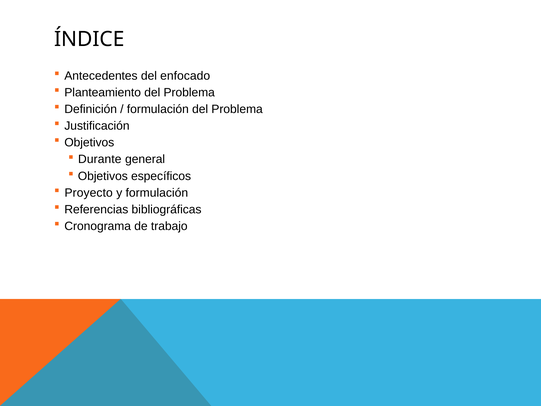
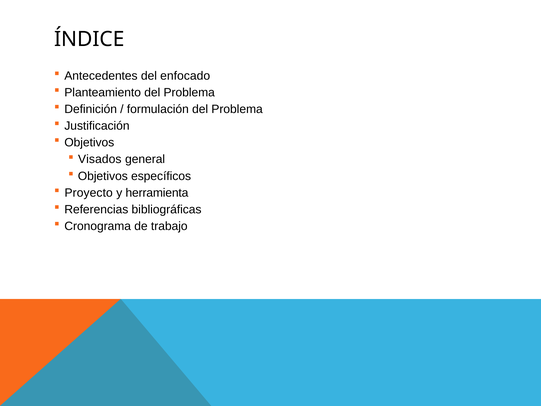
Durante: Durante -> Visados
y formulación: formulación -> herramienta
